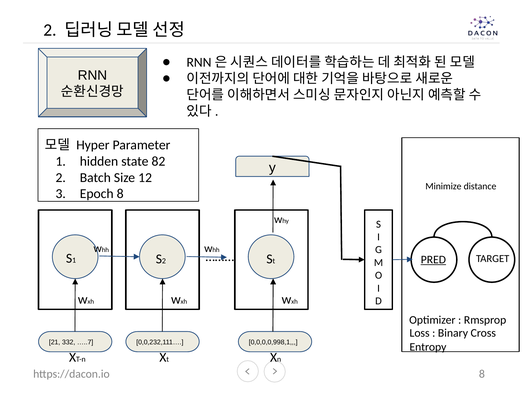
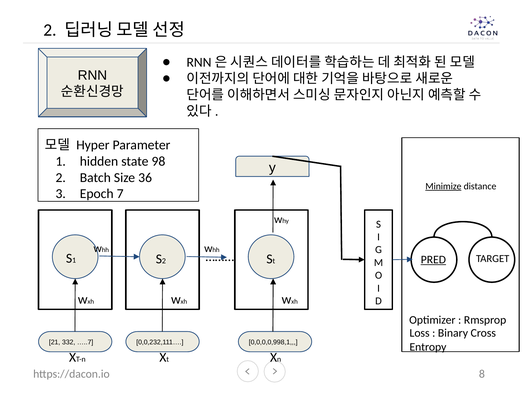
82: 82 -> 98
12: 12 -> 36
Minimize underline: none -> present
Epoch 8: 8 -> 7
